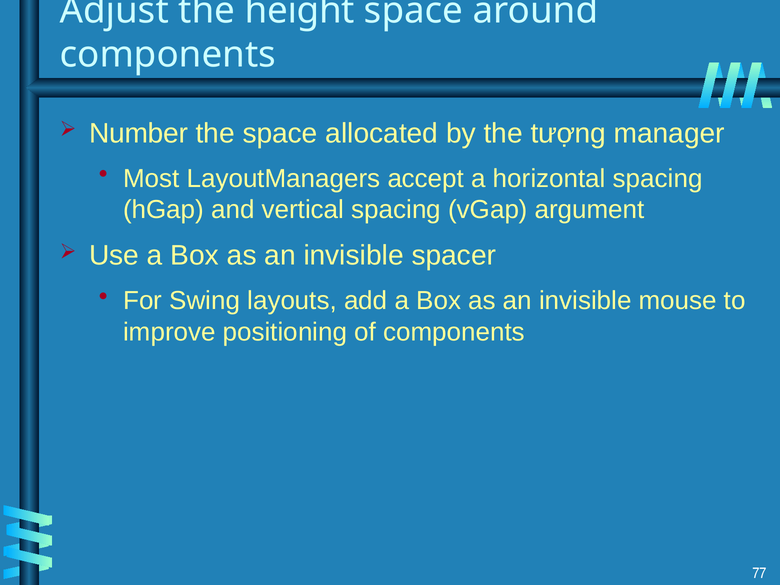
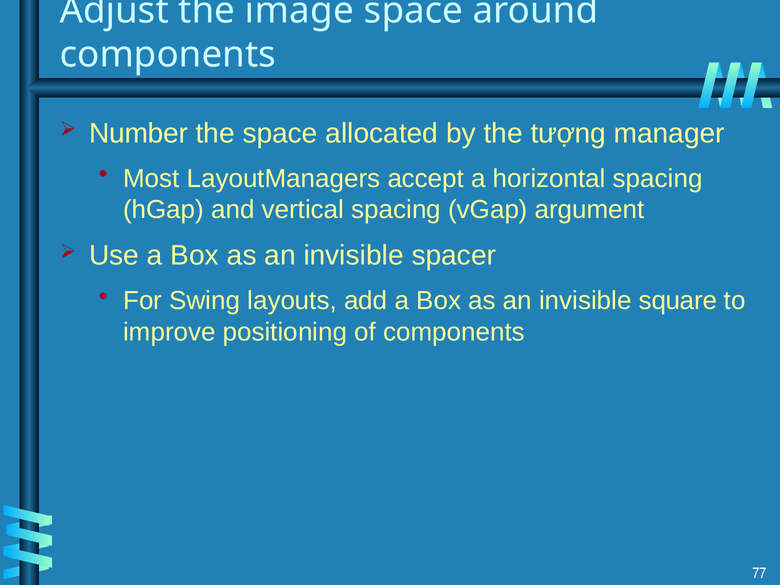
height: height -> image
mouse: mouse -> square
